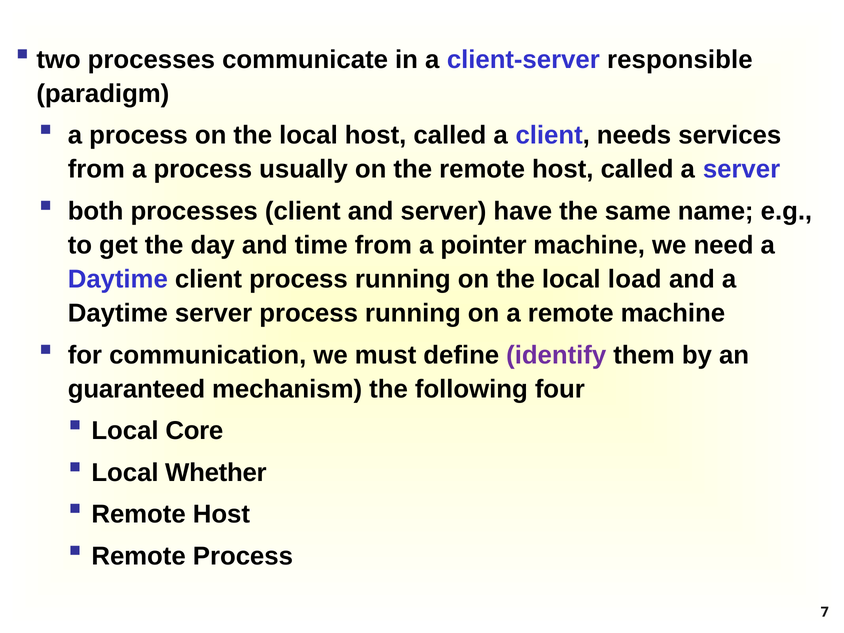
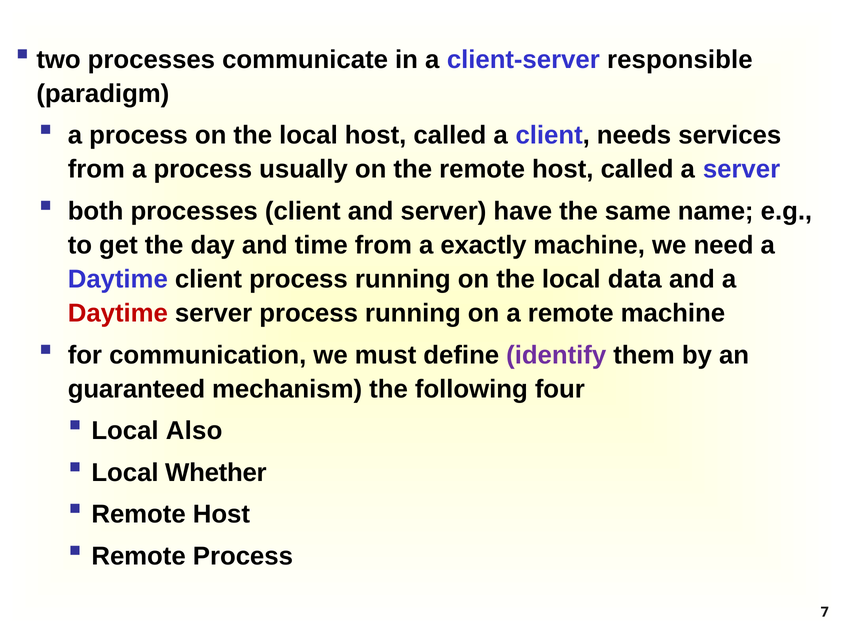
pointer: pointer -> exactly
load: load -> data
Daytime at (118, 313) colour: black -> red
Core: Core -> Also
